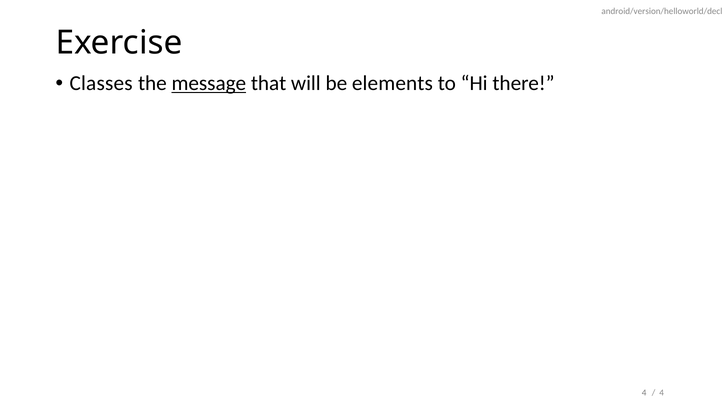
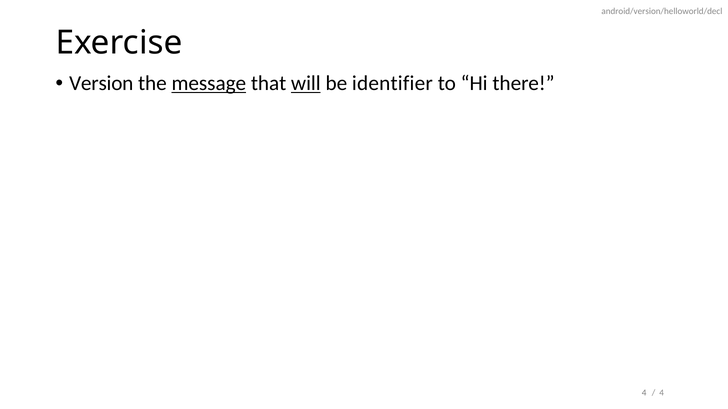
Classes: Classes -> Version
will underline: none -> present
elements: elements -> identifier
